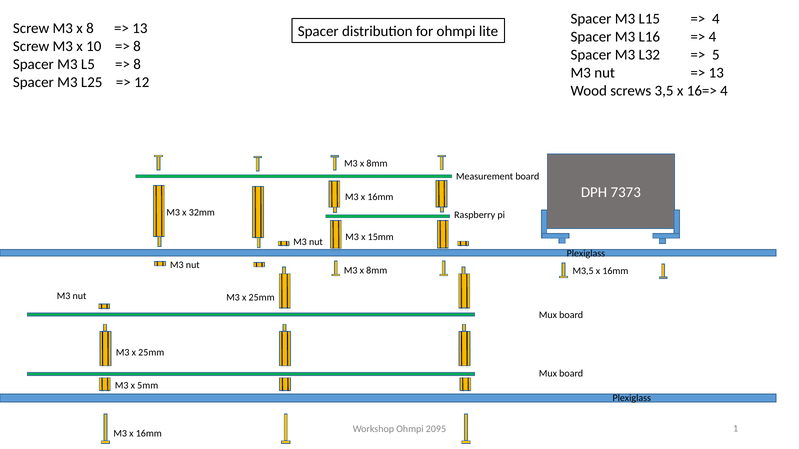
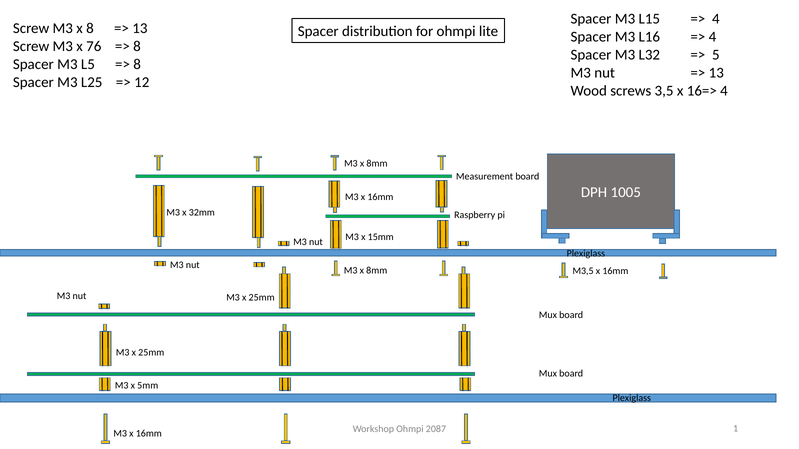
10: 10 -> 76
7373: 7373 -> 1005
2095: 2095 -> 2087
